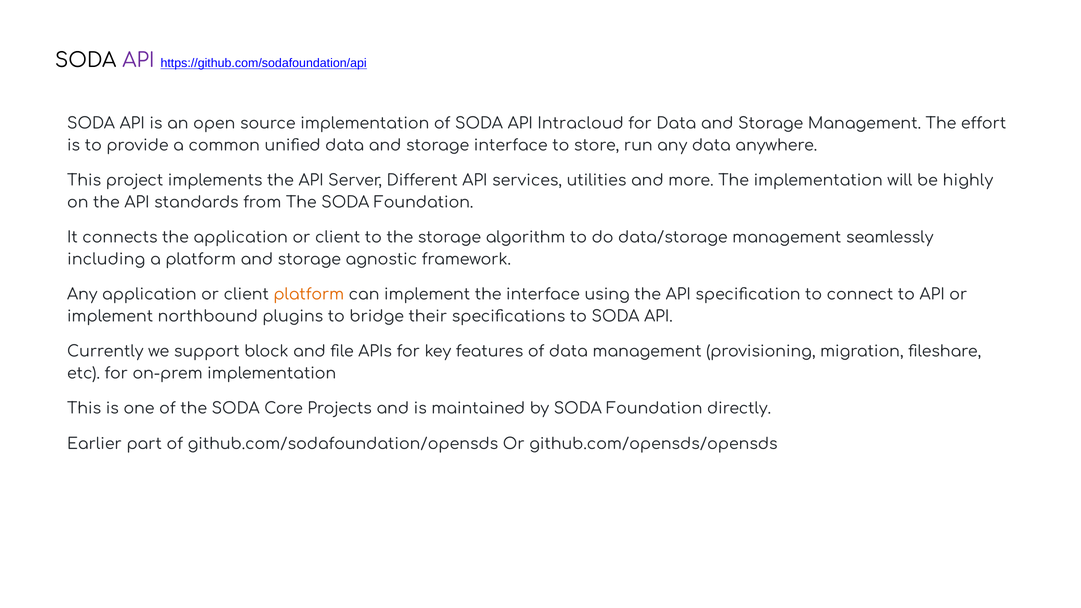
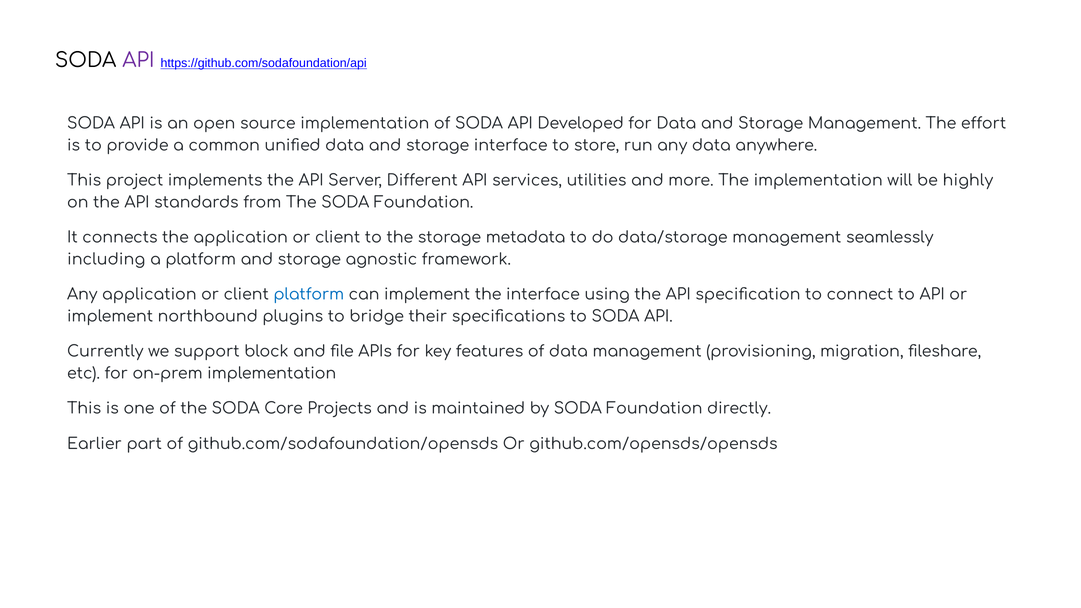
Intracloud: Intracloud -> Developed
algorithm: algorithm -> metadata
platform at (309, 295) colour: orange -> blue
